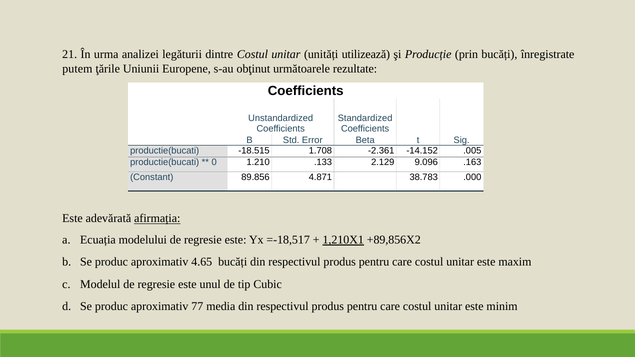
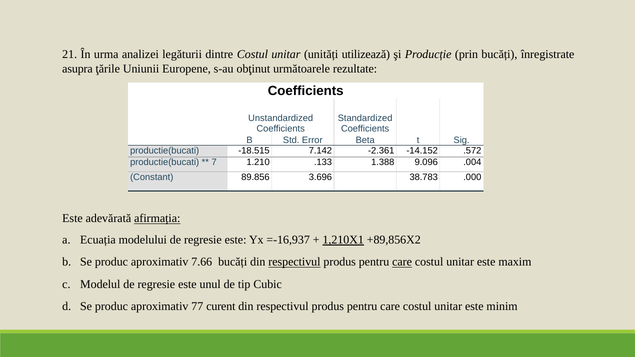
putem: putem -> asupra
1.708: 1.708 -> 7.142
.005: .005 -> .572
0: 0 -> 7
2.129: 2.129 -> 1.388
.163: .163 -> .004
4.871: 4.871 -> 3.696
=-18,517: =-18,517 -> =-16,937
4.65: 4.65 -> 7.66
respectivul at (294, 262) underline: none -> present
care at (402, 262) underline: none -> present
media: media -> curent
